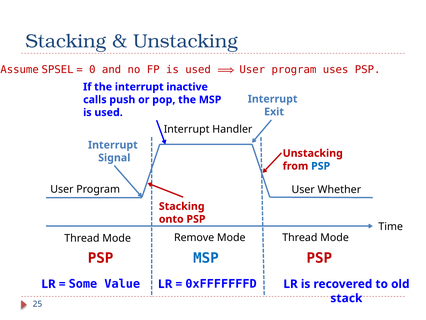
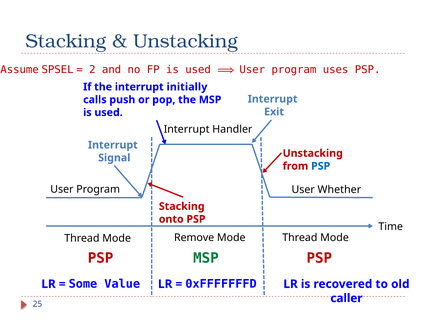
0: 0 -> 2
inactive: inactive -> initially
MSP at (206, 258) colour: blue -> green
stack: stack -> caller
